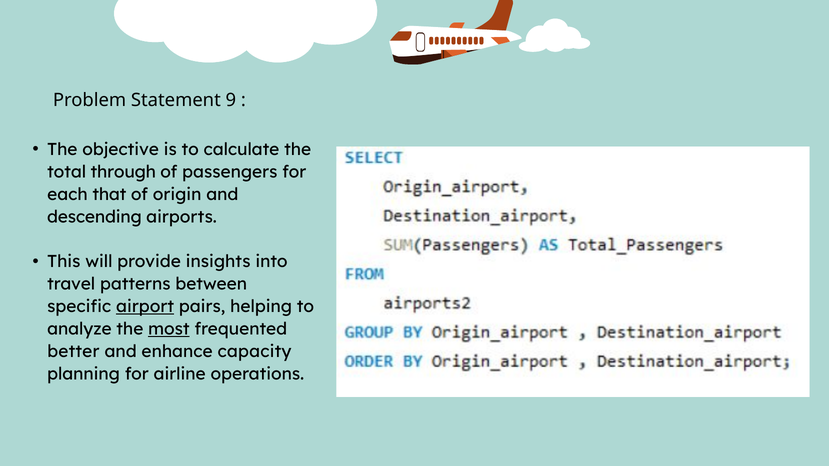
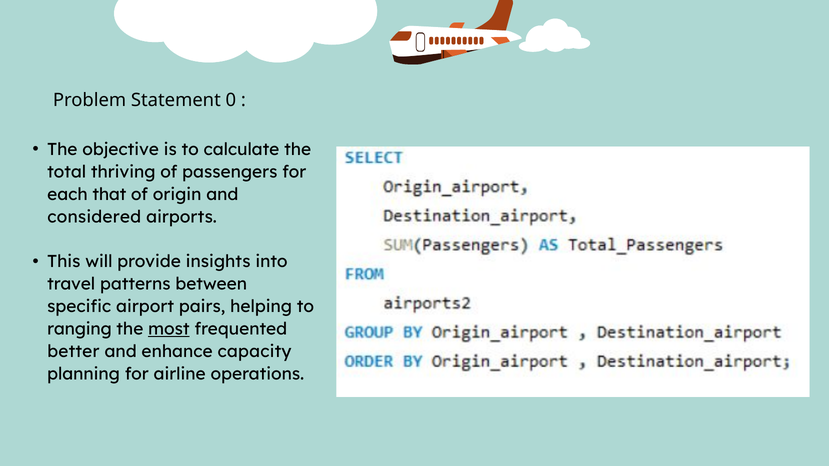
9: 9 -> 0
through: through -> thriving
descending: descending -> considered
airport underline: present -> none
analyze: analyze -> ranging
